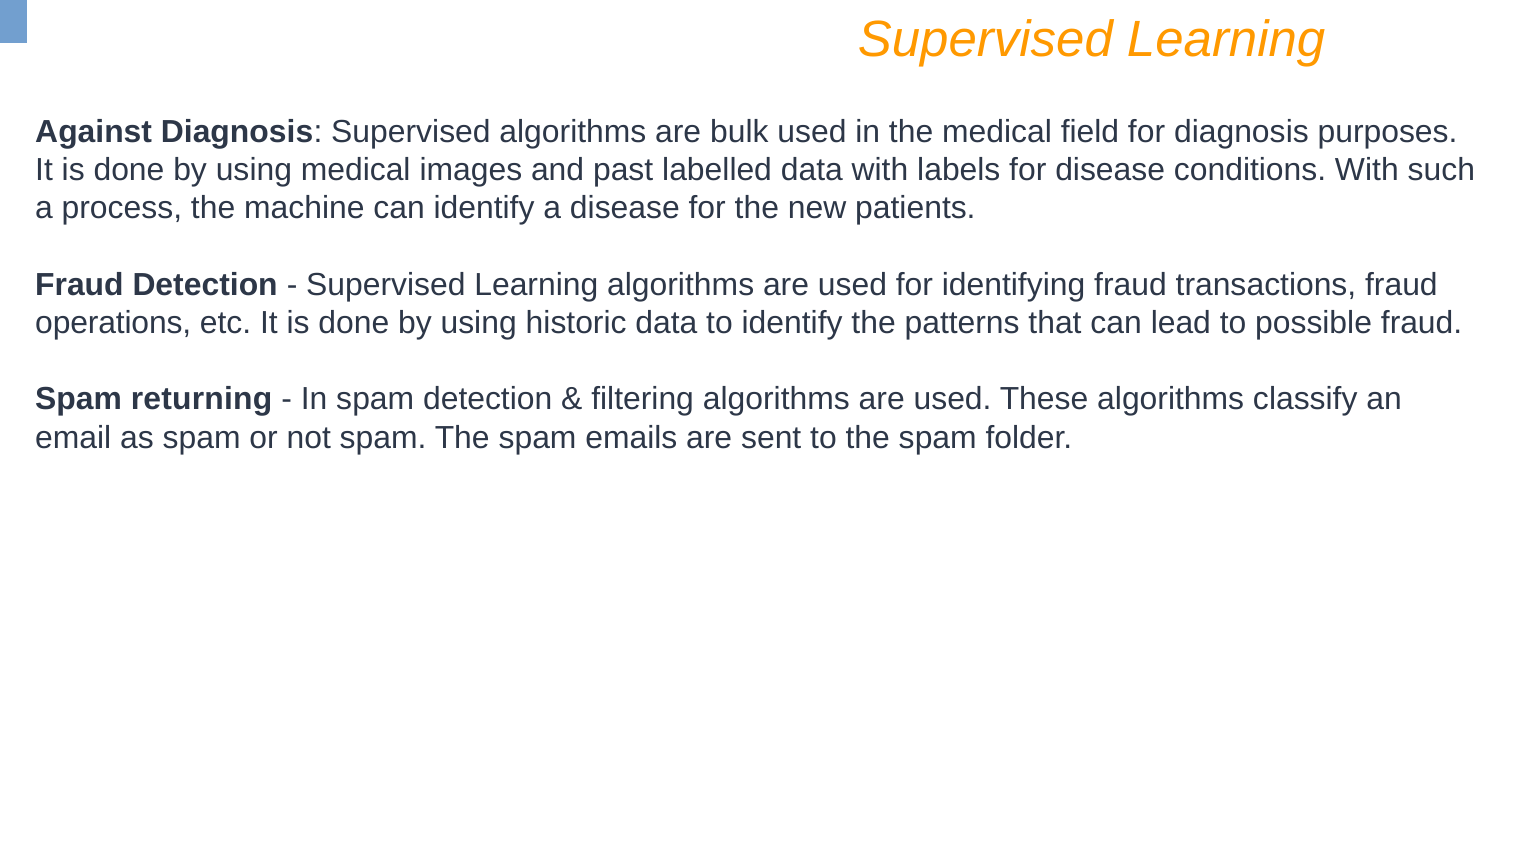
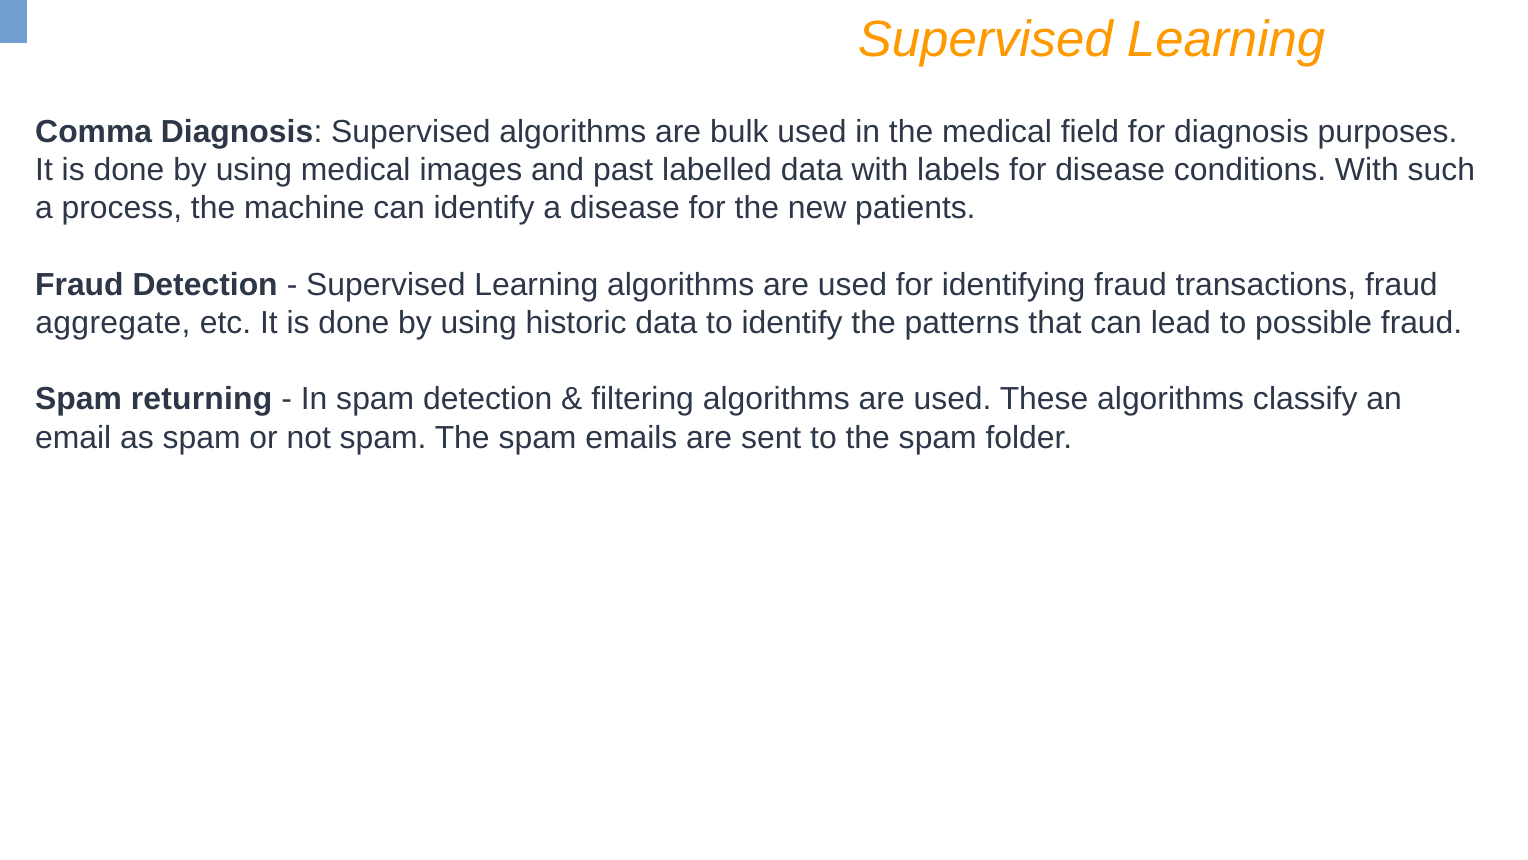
Against: Against -> Comma
operations: operations -> aggregate
